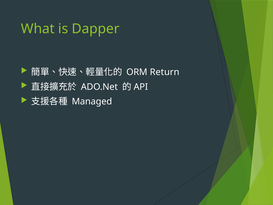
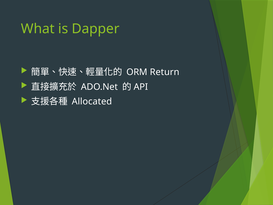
Managed: Managed -> Allocated
